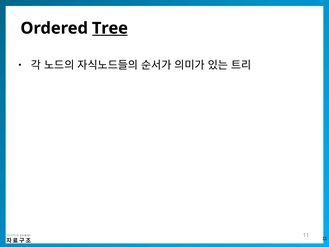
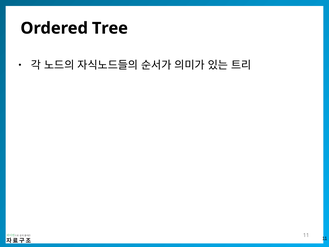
Tree underline: present -> none
